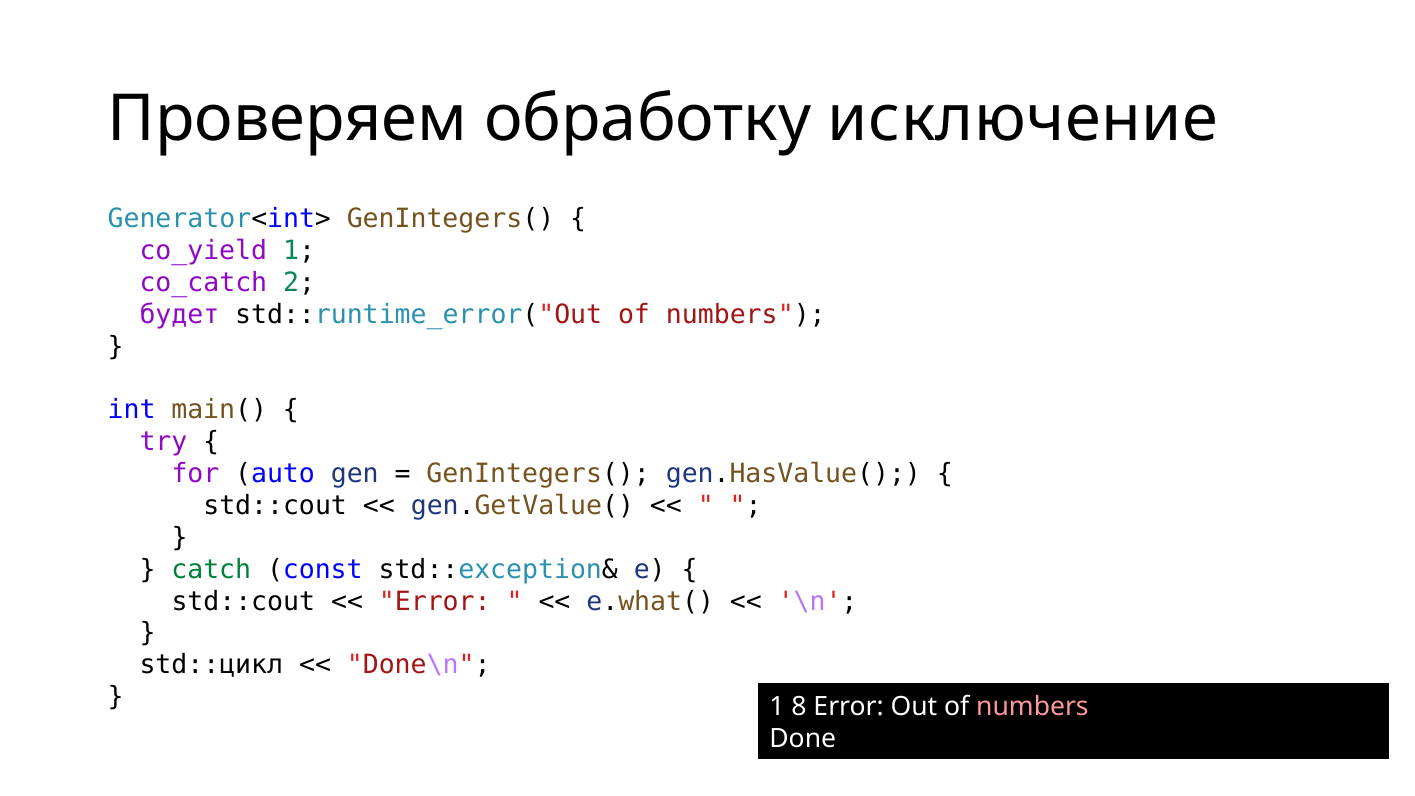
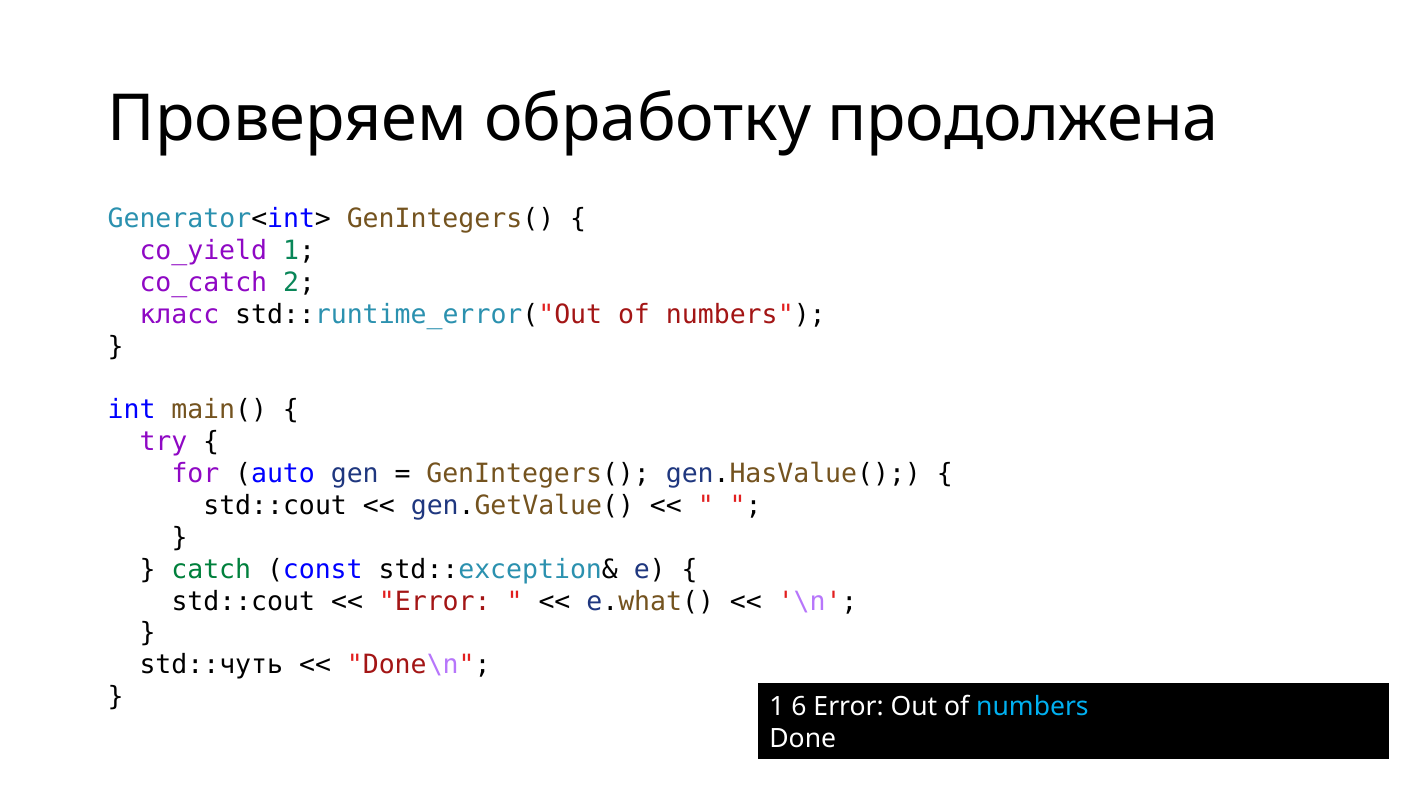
исключение: исключение -> продолжена
будет: будет -> класс
std::цикл: std::цикл -> std::чуть
8: 8 -> 6
numbers at (1032, 707) colour: pink -> light blue
